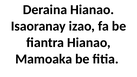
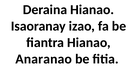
Mamoaka: Mamoaka -> Anaranao
